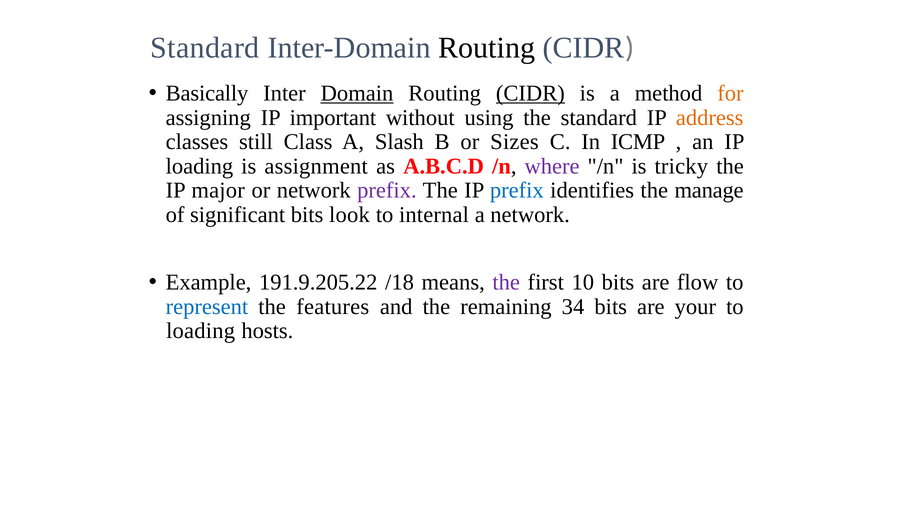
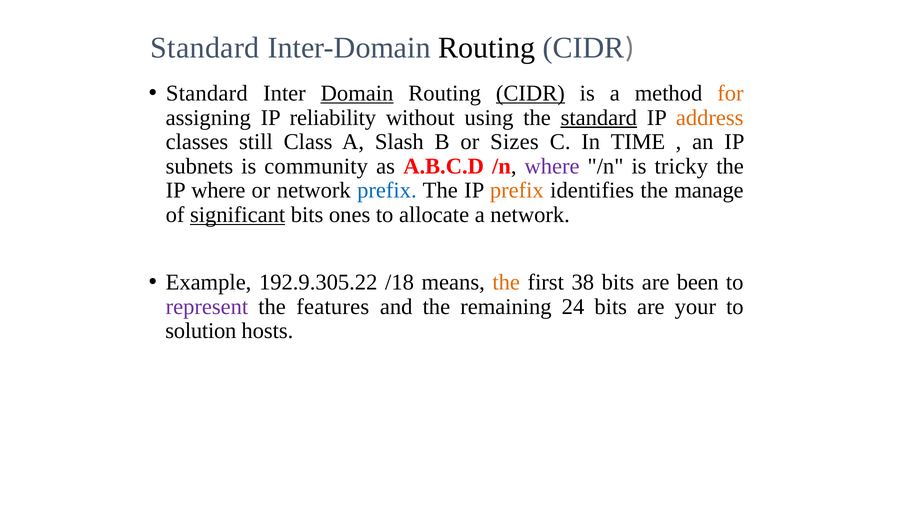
Basically at (207, 93): Basically -> Standard
important: important -> reliability
standard at (599, 118) underline: none -> present
ICMP: ICMP -> TIME
loading at (199, 166): loading -> subnets
assignment: assignment -> community
IP major: major -> where
prefix at (387, 191) colour: purple -> blue
prefix at (517, 191) colour: blue -> orange
significant underline: none -> present
look: look -> ones
internal: internal -> allocate
191.9.205.22: 191.9.205.22 -> 192.9.305.22
the at (506, 283) colour: purple -> orange
10: 10 -> 38
flow: flow -> been
represent colour: blue -> purple
34: 34 -> 24
loading at (201, 331): loading -> solution
